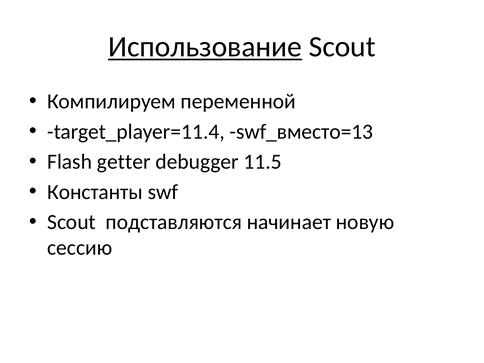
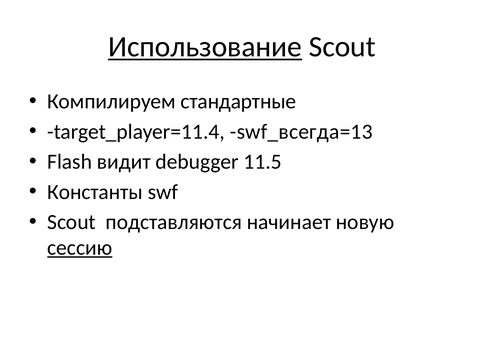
переменной: переменной -> стандартные
swf_вместо=13: swf_вместо=13 -> swf_всегда=13
getter: getter -> видит
сессию underline: none -> present
